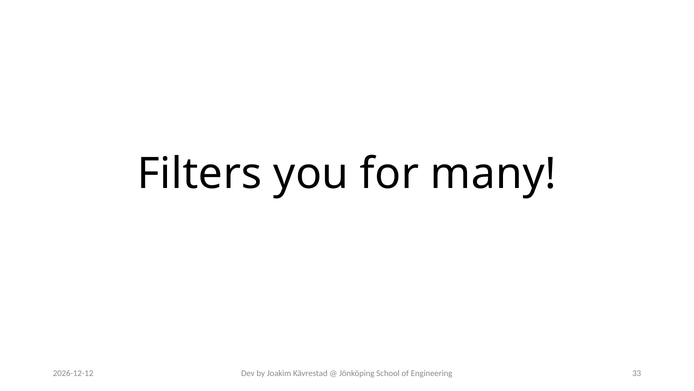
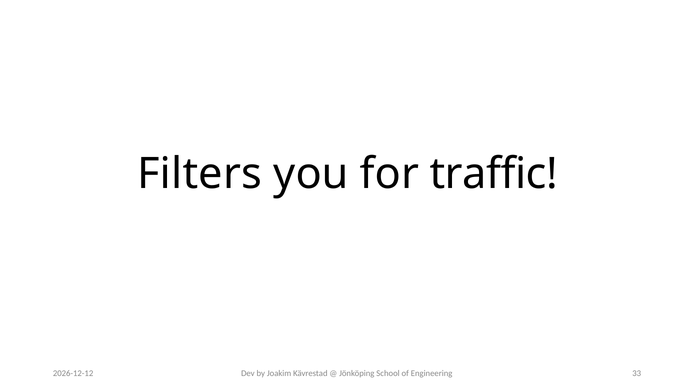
many: many -> traffic
